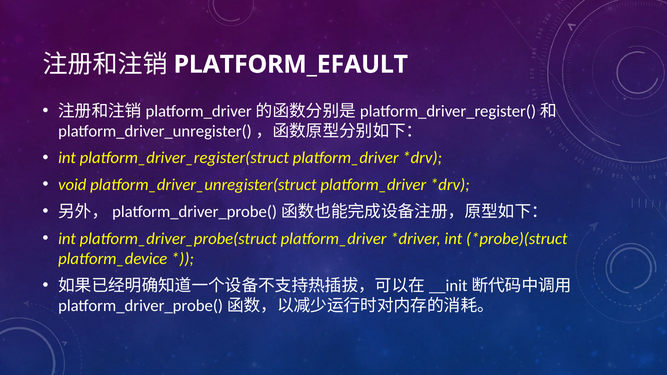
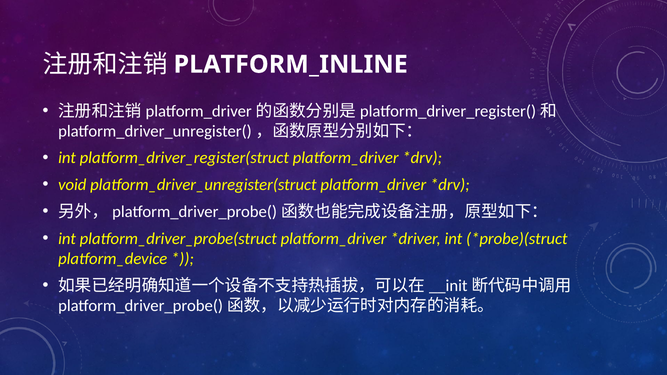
PLATFORM_EFAULT: PLATFORM_EFAULT -> PLATFORM_INLINE
